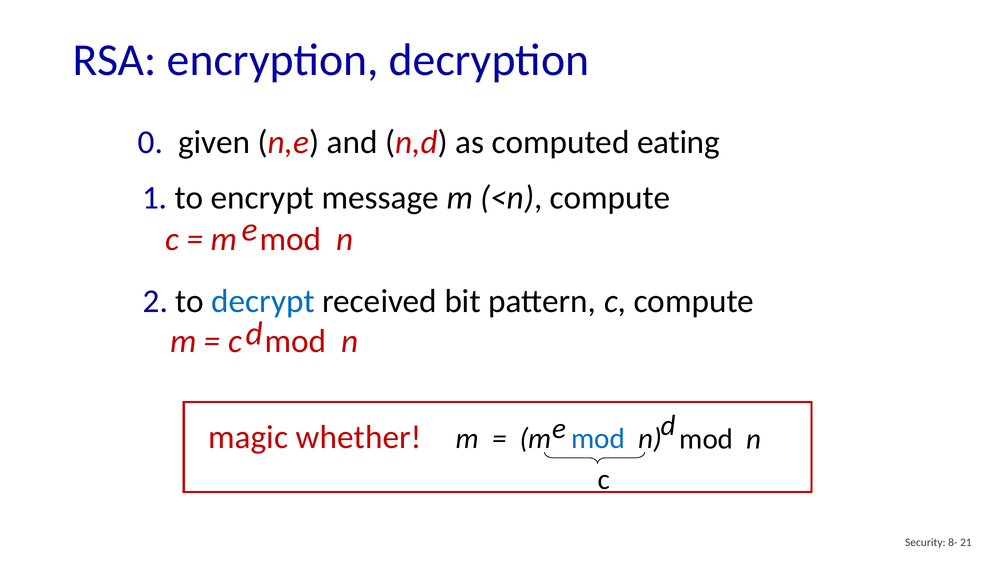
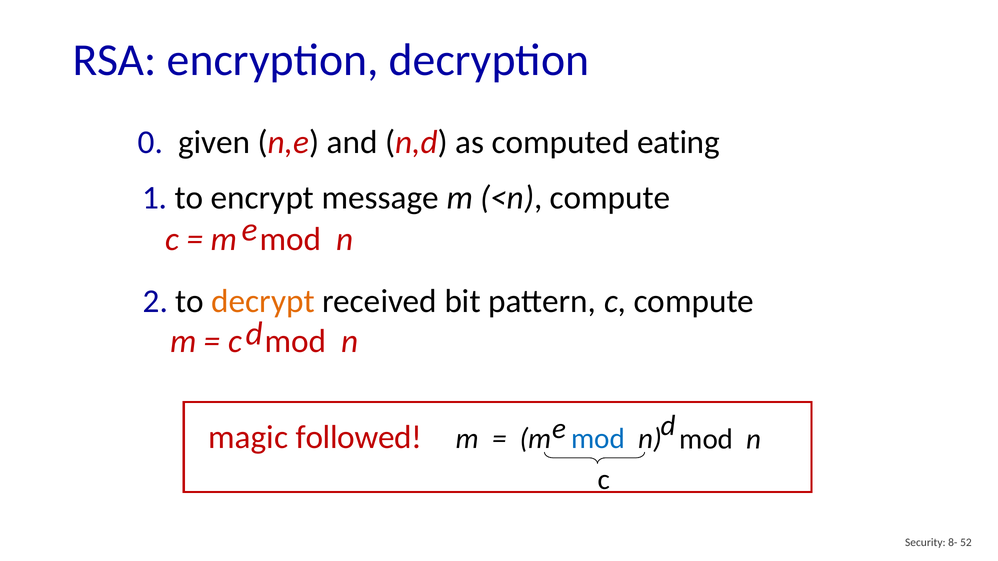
decrypt colour: blue -> orange
whether: whether -> followed
21: 21 -> 52
